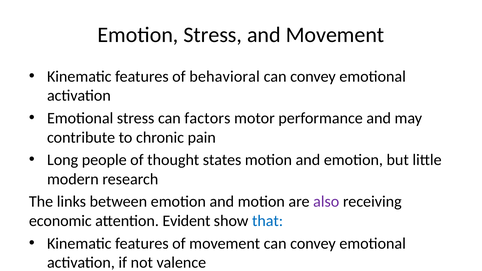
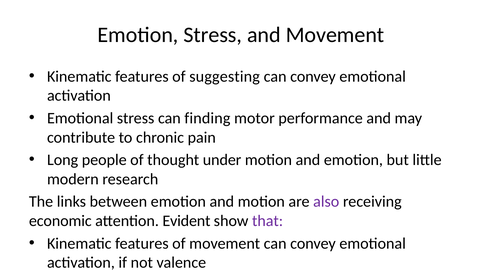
behavioral: behavioral -> suggesting
factors: factors -> finding
thought states: states -> under
that colour: blue -> purple
